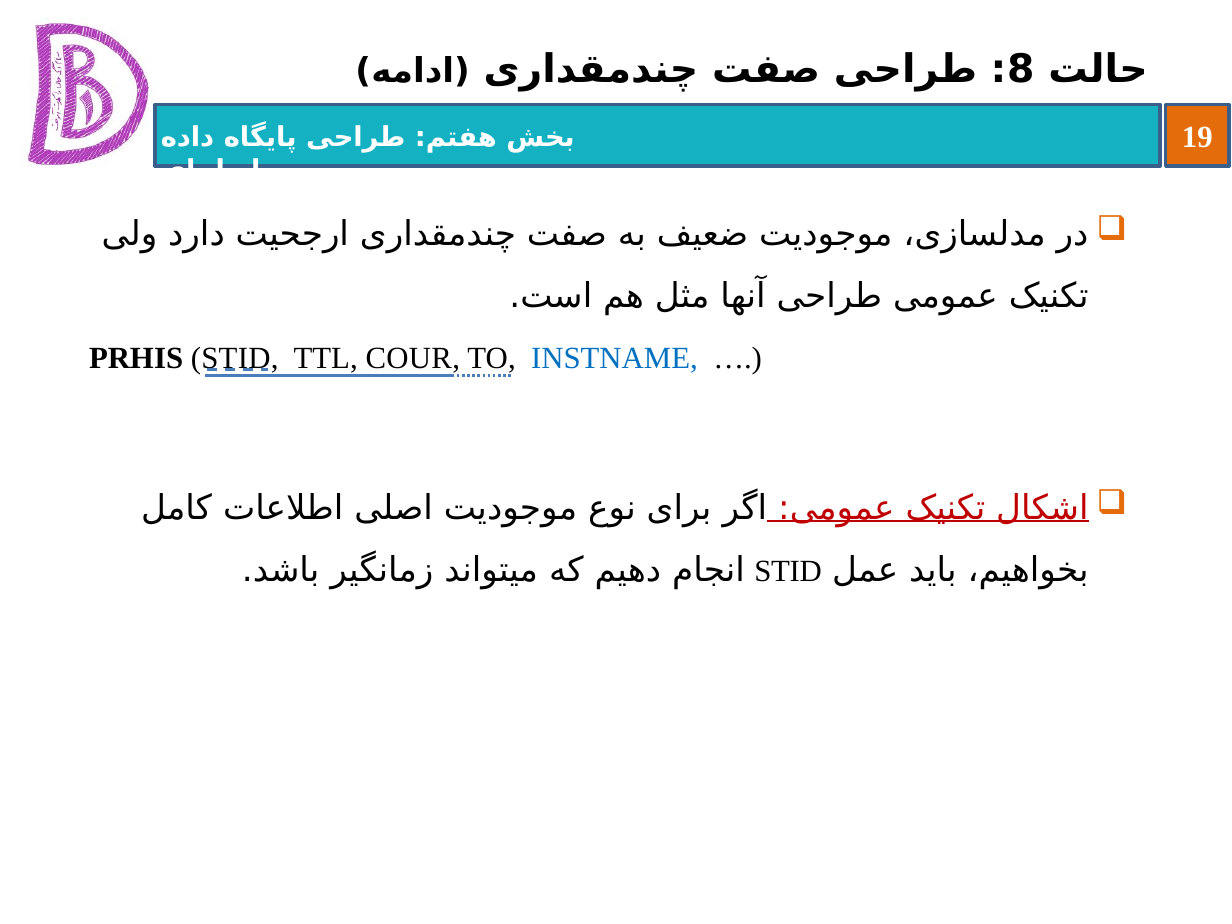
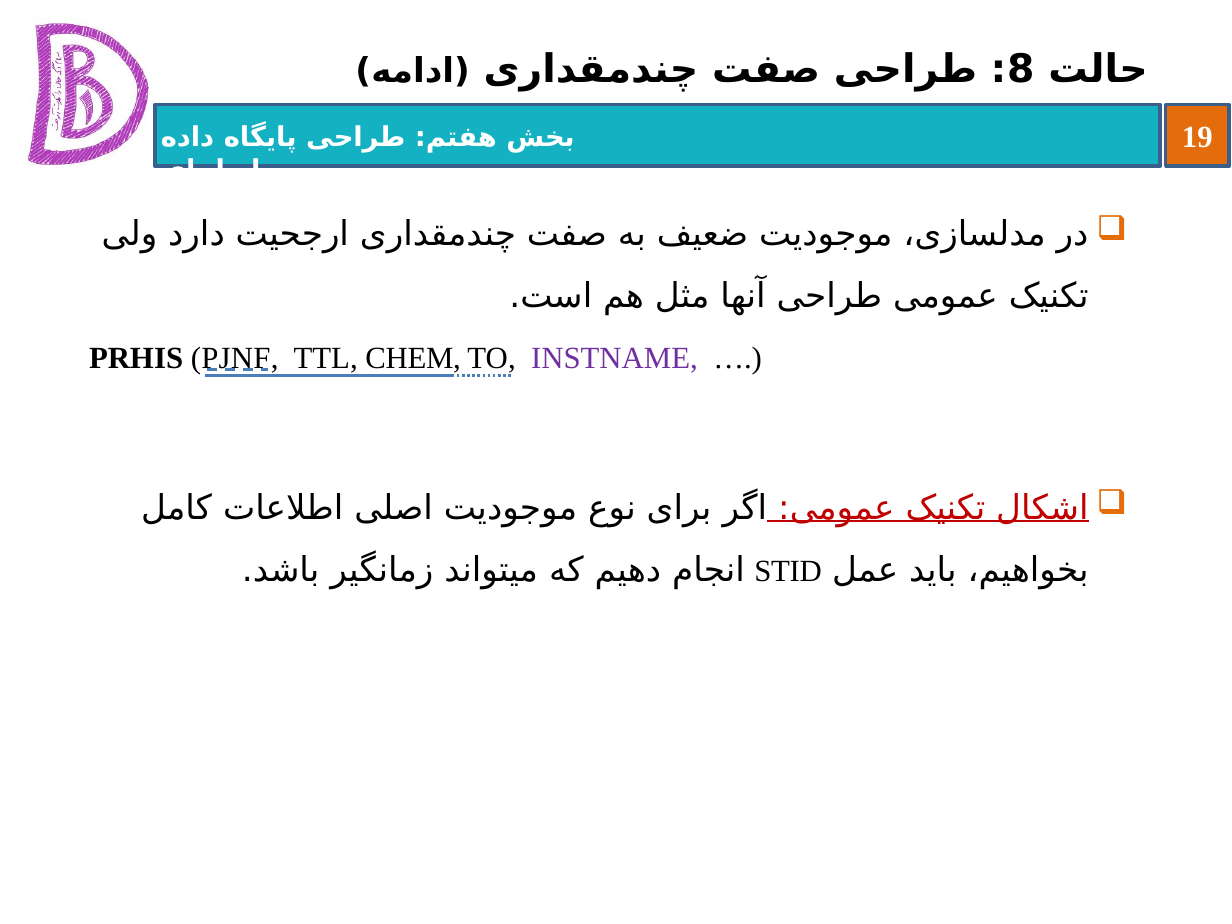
PRHIS STID: STID -> PJNF
COUR: COUR -> CHEM
INSTNAME colour: blue -> purple
